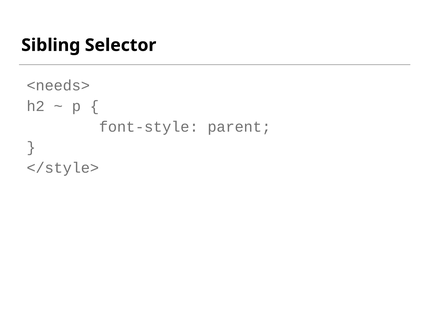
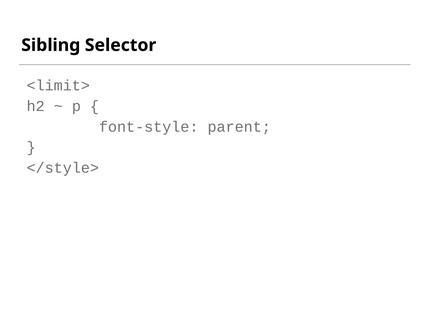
<needs>: <needs> -> <limit>
